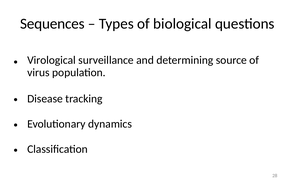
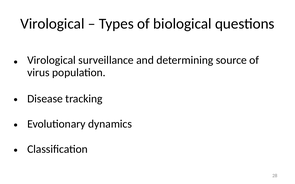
Sequences at (52, 24): Sequences -> Virological
